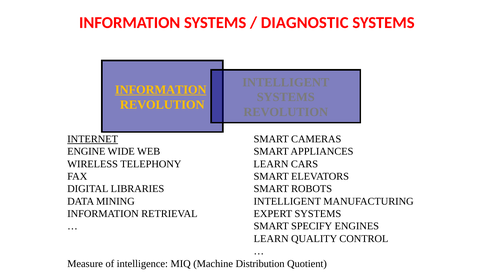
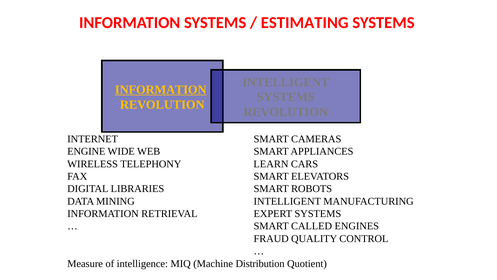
DIAGNOSTIC: DIAGNOSTIC -> ESTIMATING
INTERNET underline: present -> none
SPECIFY: SPECIFY -> CALLED
LEARN at (271, 238): LEARN -> FRAUD
